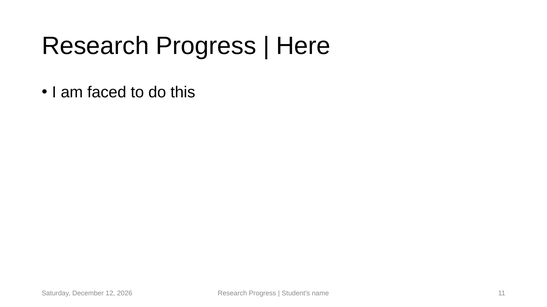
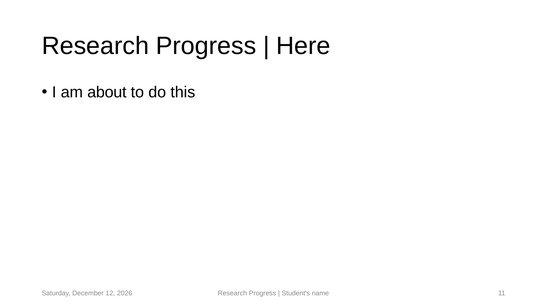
faced: faced -> about
